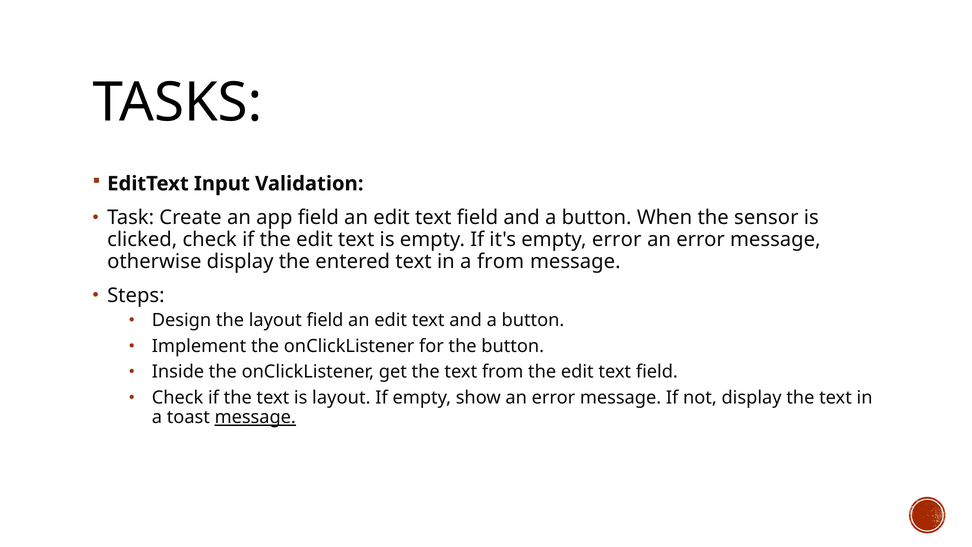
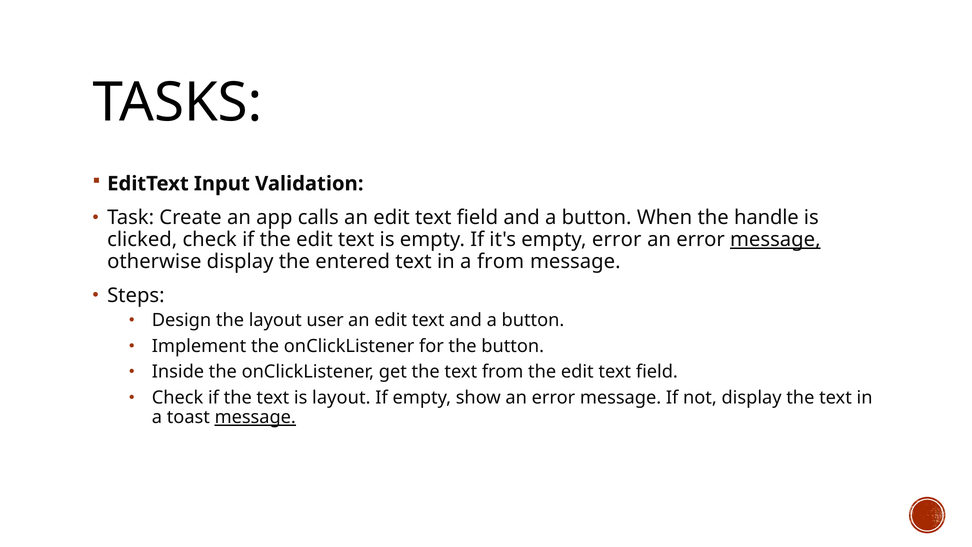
app field: field -> calls
sensor: sensor -> handle
message at (775, 239) underline: none -> present
layout field: field -> user
